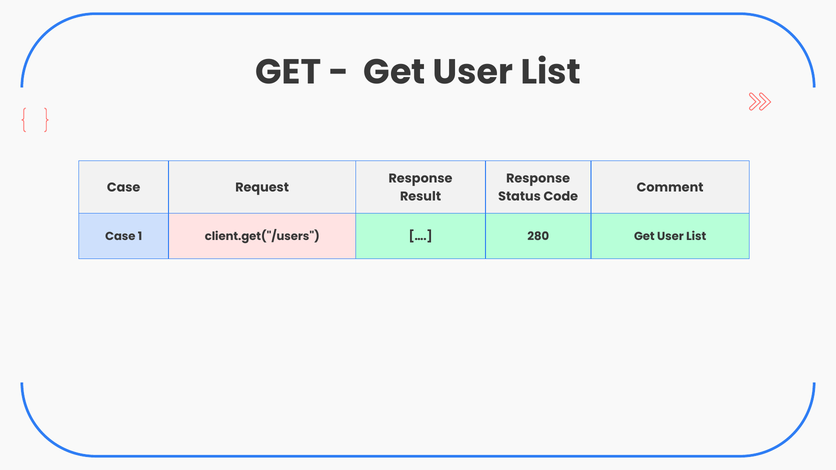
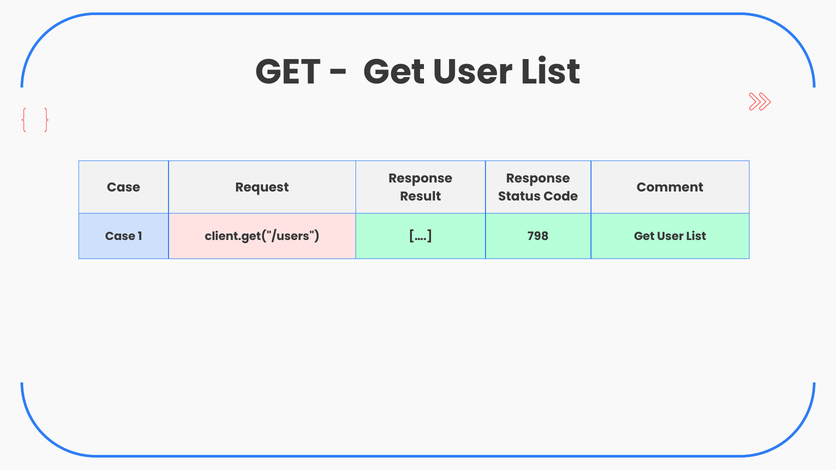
280: 280 -> 798
